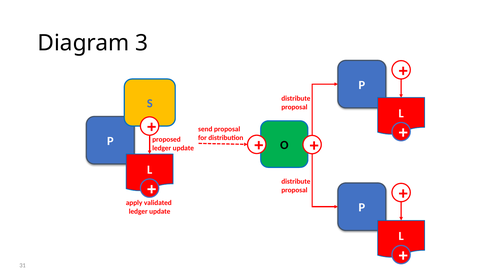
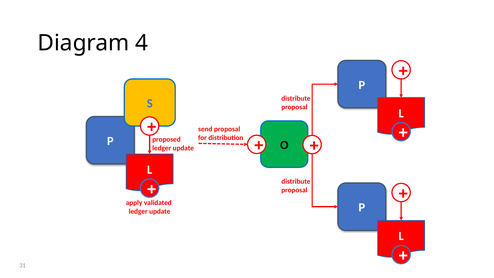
3: 3 -> 4
